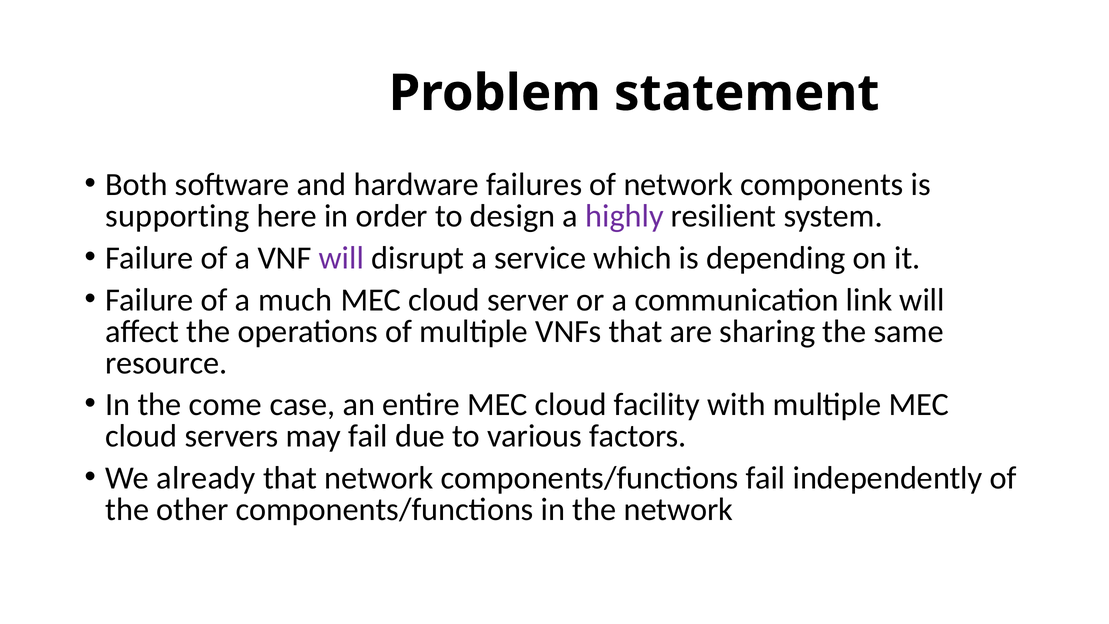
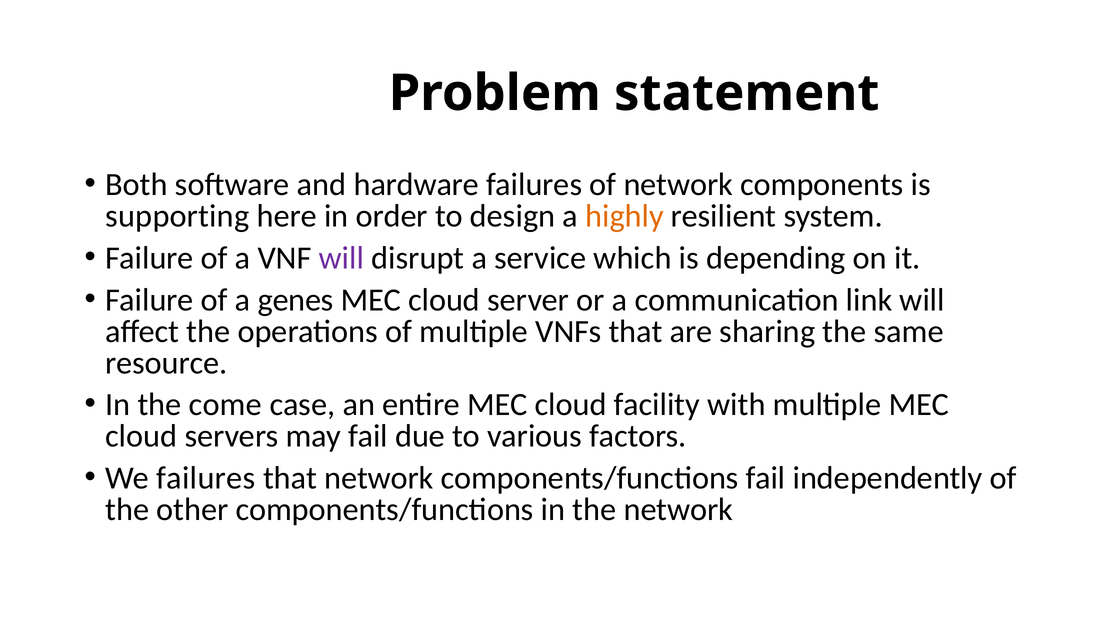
highly colour: purple -> orange
much: much -> genes
We already: already -> failures
